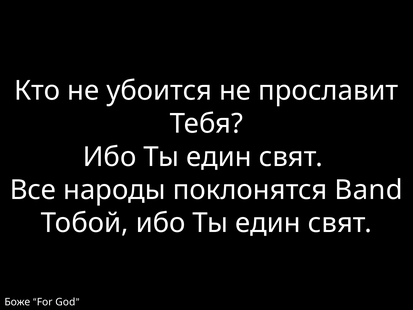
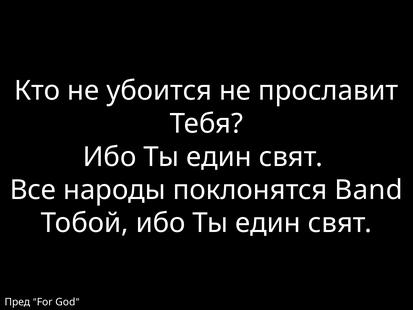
Боже: Боже -> Пред
